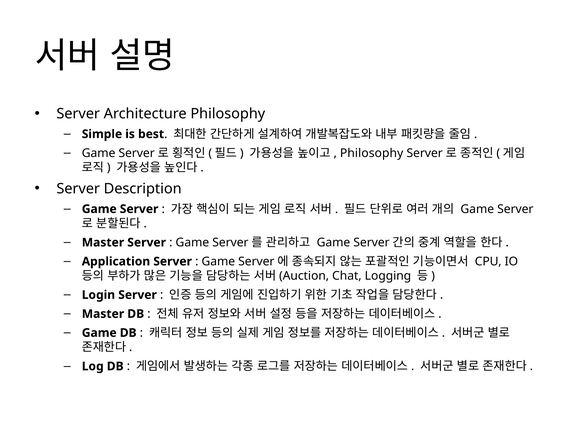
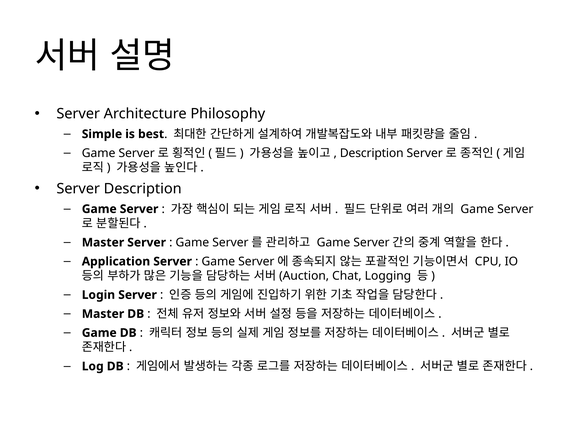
Philosophy at (372, 153): Philosophy -> Description
